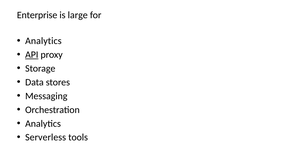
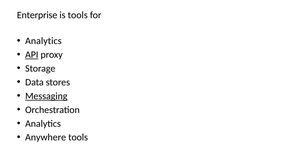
is large: large -> tools
Messaging underline: none -> present
Serverless: Serverless -> Anywhere
